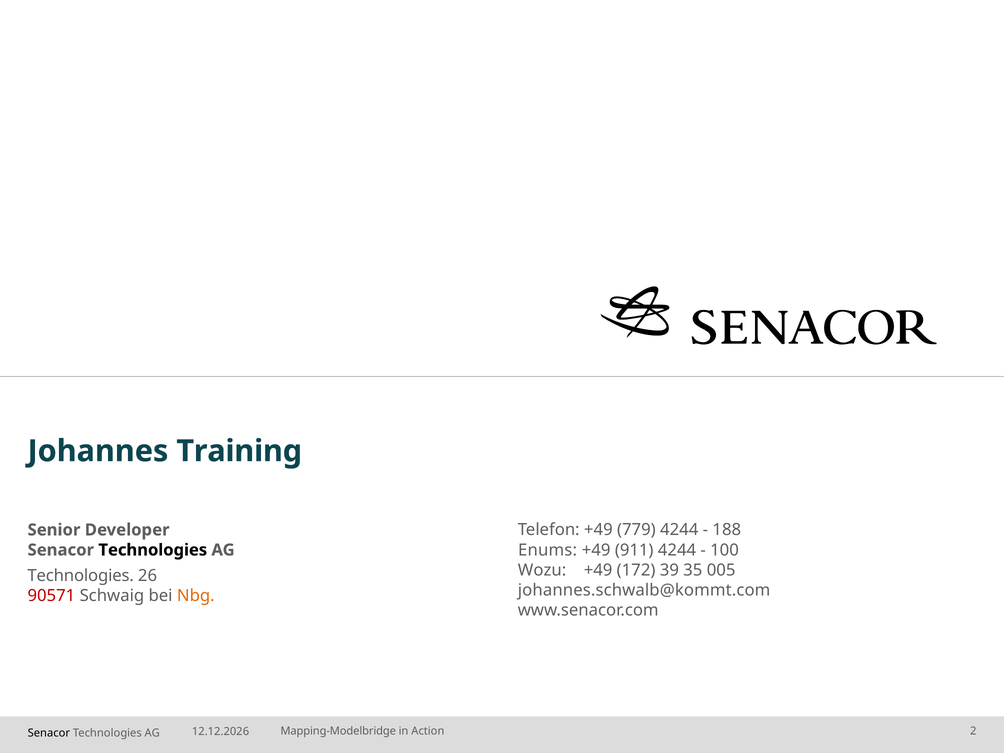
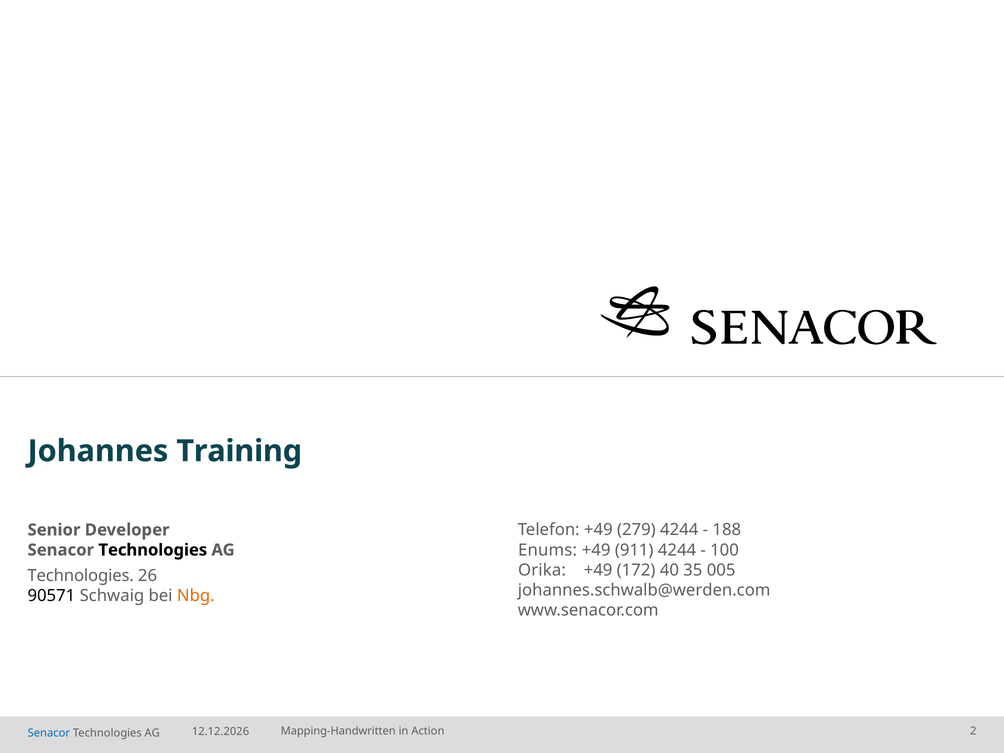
779: 779 -> 279
Wozu: Wozu -> Orika
39: 39 -> 40
johannes.schwalb@kommt.com: johannes.schwalb@kommt.com -> johannes.schwalb@werden.com
90571 colour: red -> black
Senacor at (49, 733) colour: black -> blue
Mapping-Modelbridge: Mapping-Modelbridge -> Mapping-Handwritten
